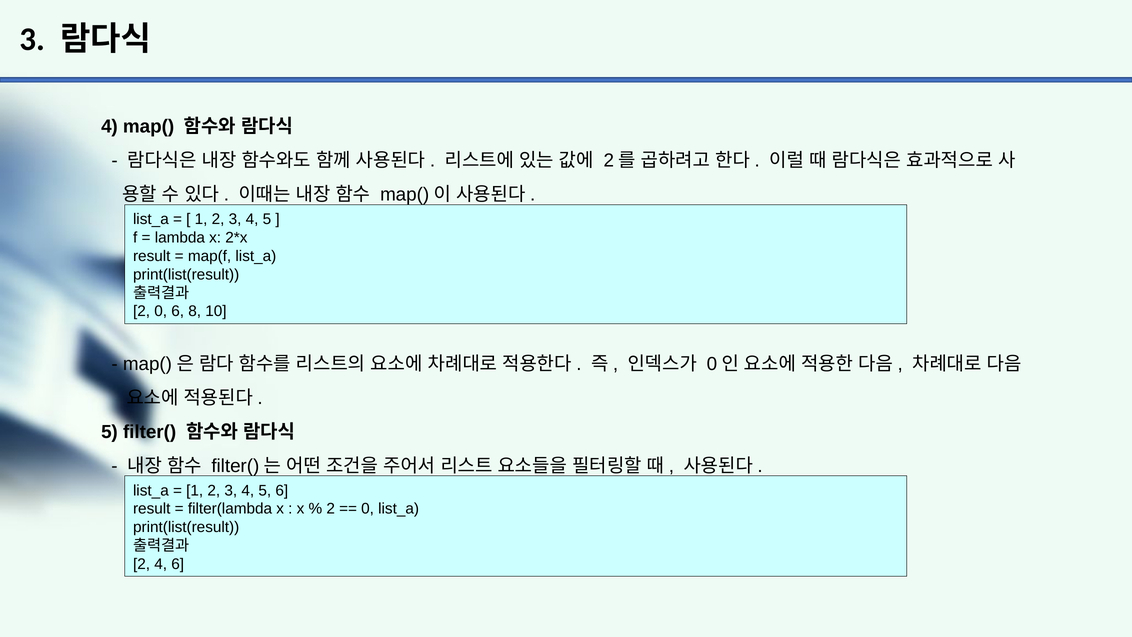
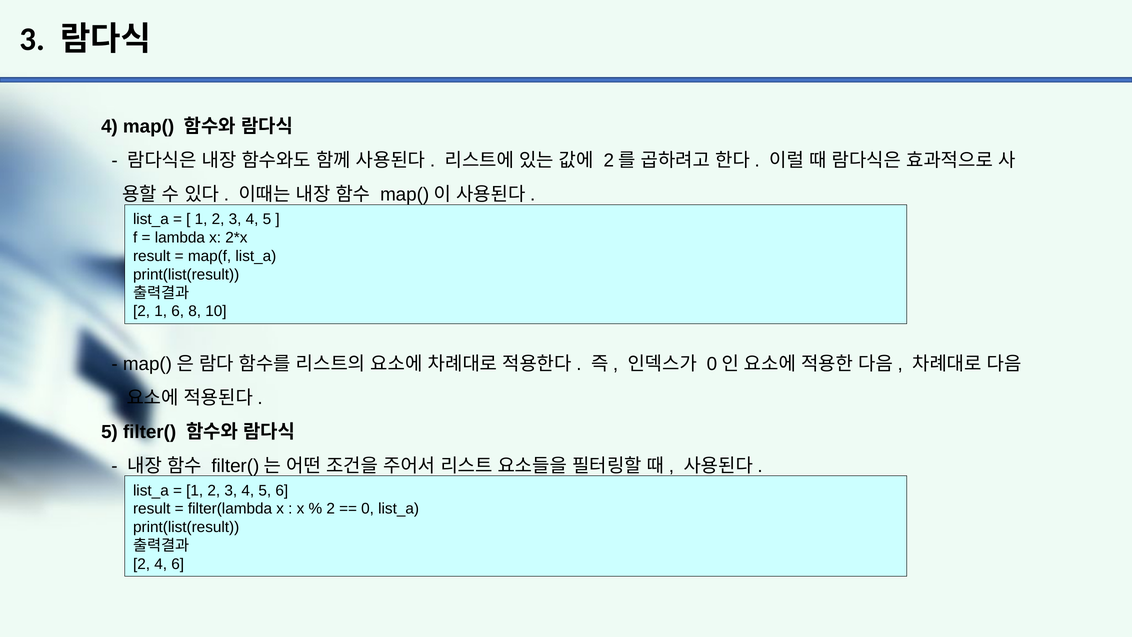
2 0: 0 -> 1
